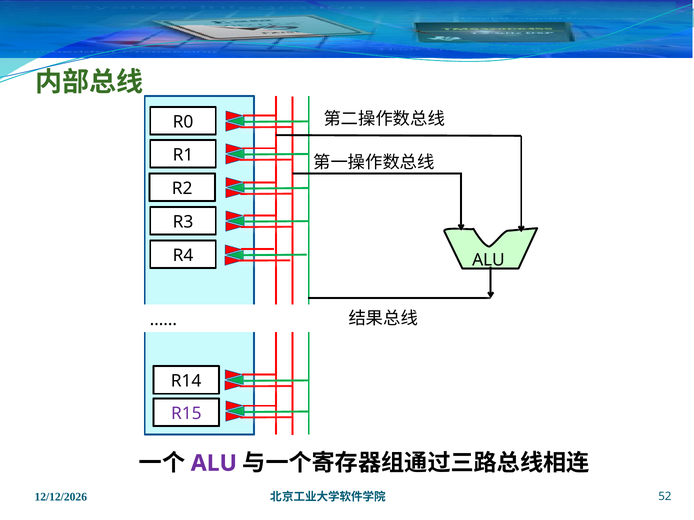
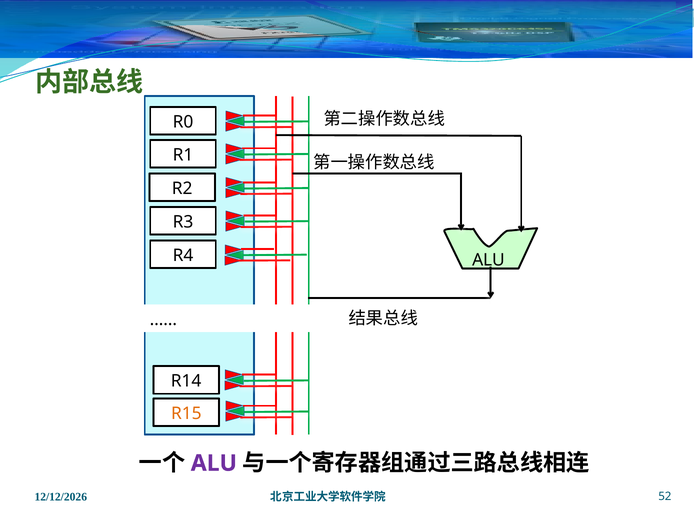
R15 colour: purple -> orange
